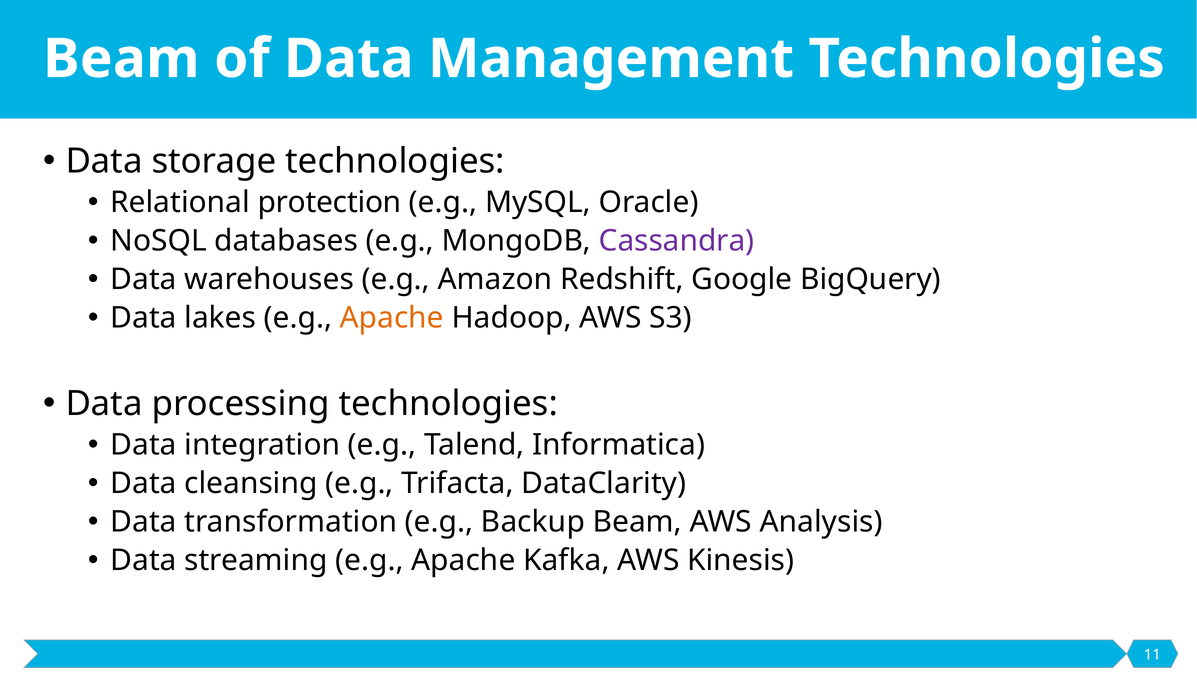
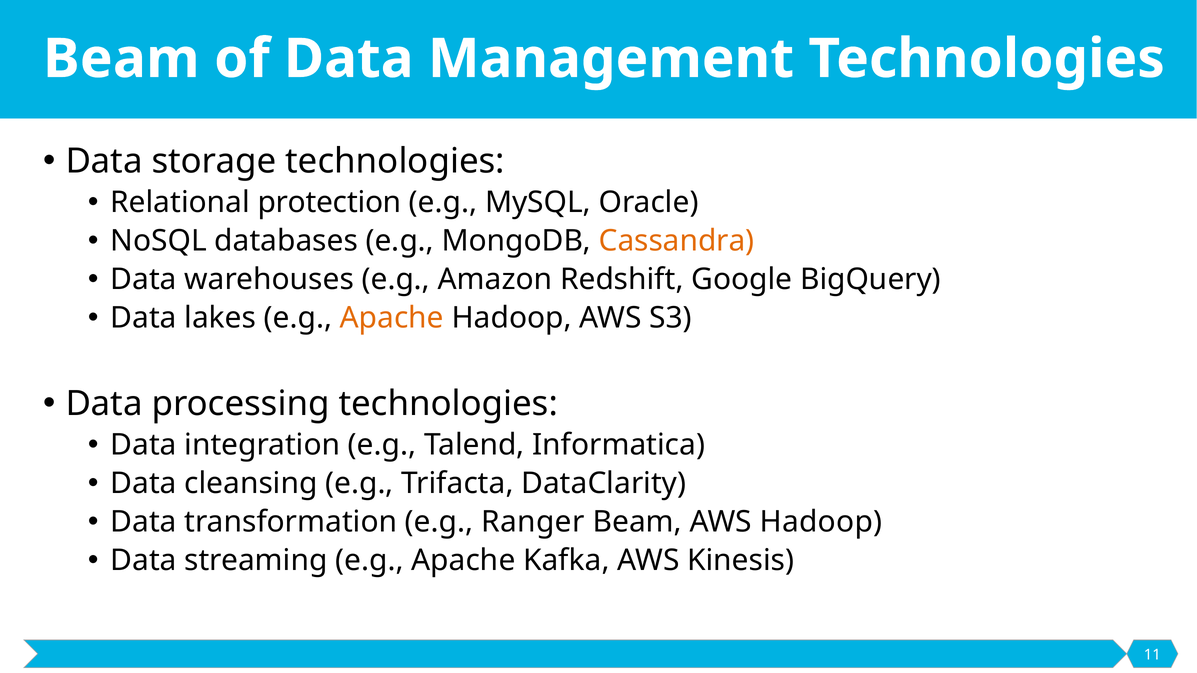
Cassandra colour: purple -> orange
Backup: Backup -> Ranger
AWS Analysis: Analysis -> Hadoop
